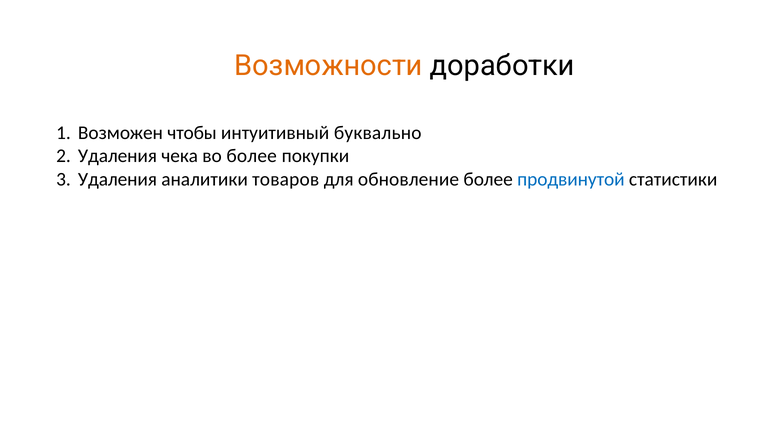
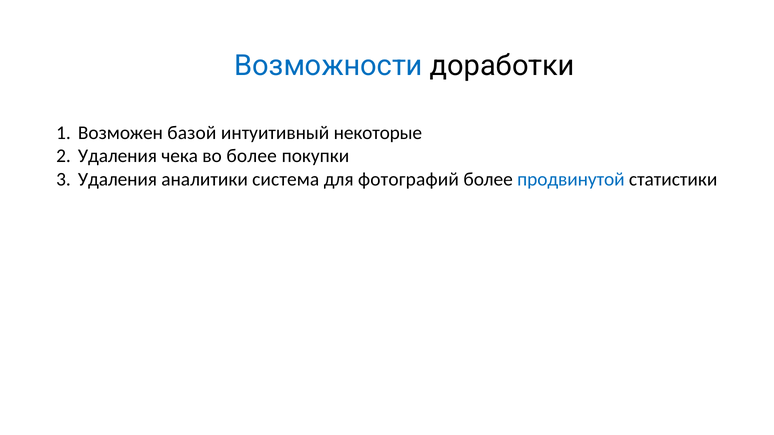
Возможности colour: orange -> blue
чтобы: чтобы -> базой
буквально: буквально -> некоторые
товаров: товаров -> система
обновление: обновление -> фотографий
